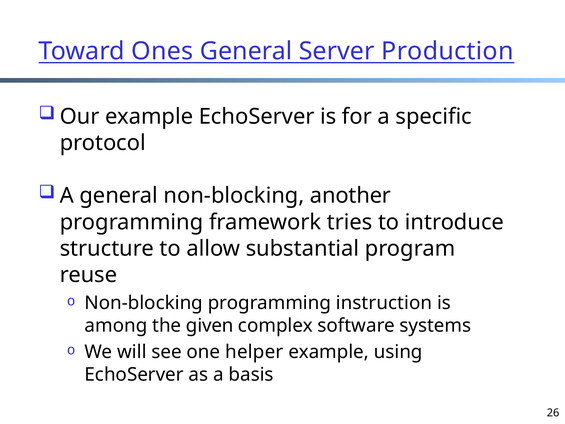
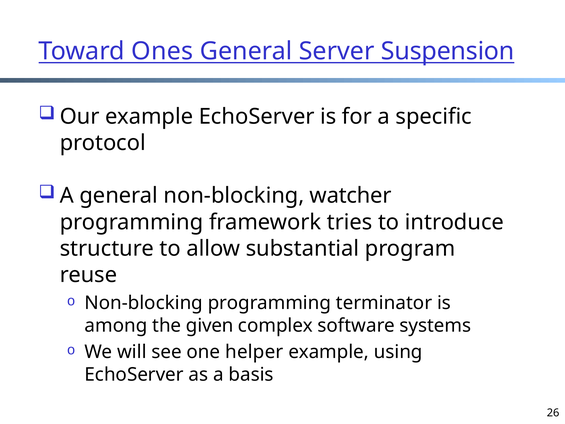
Production: Production -> Suspension
another: another -> watcher
instruction: instruction -> terminator
